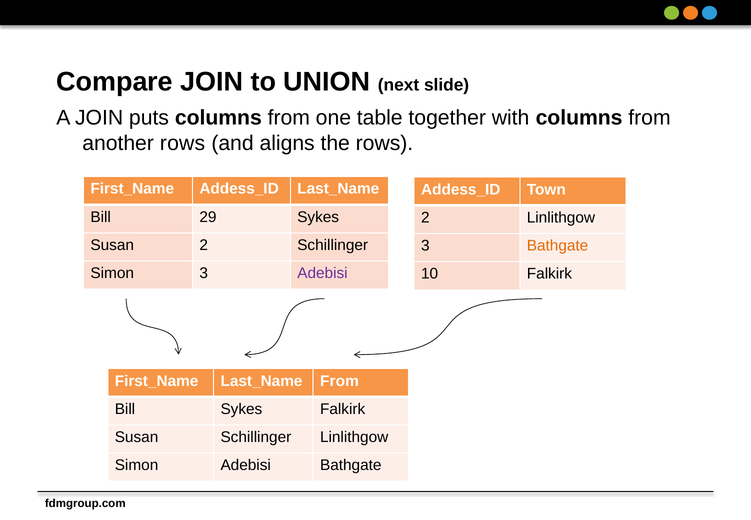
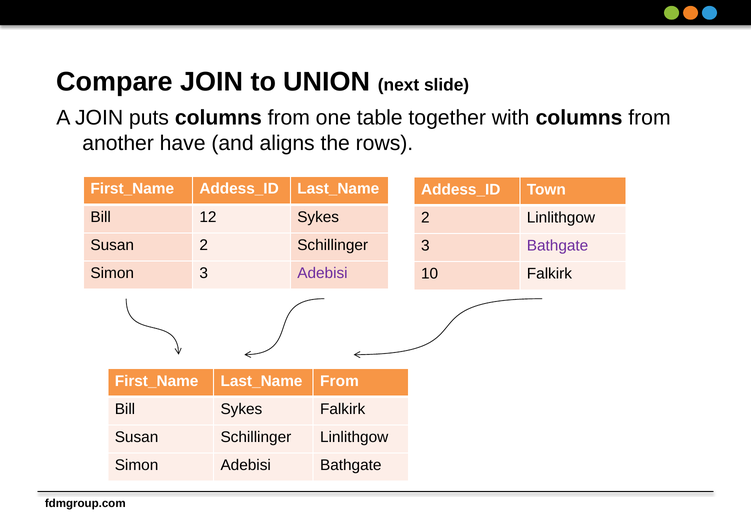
another rows: rows -> have
29: 29 -> 12
Bathgate at (558, 246) colour: orange -> purple
